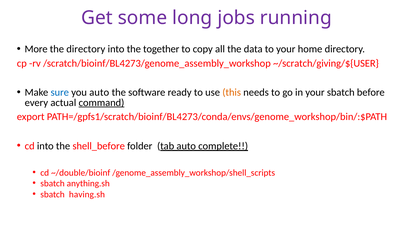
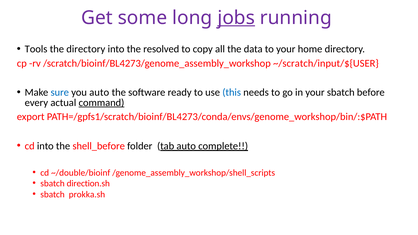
jobs underline: none -> present
More: More -> Tools
together: together -> resolved
~/scratch/giving/${USER: ~/scratch/giving/${USER -> ~/scratch/input/${USER
this colour: orange -> blue
anything.sh: anything.sh -> direction.sh
having.sh: having.sh -> prokka.sh
